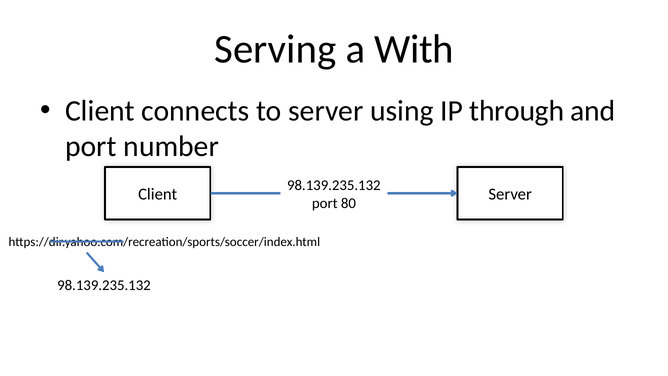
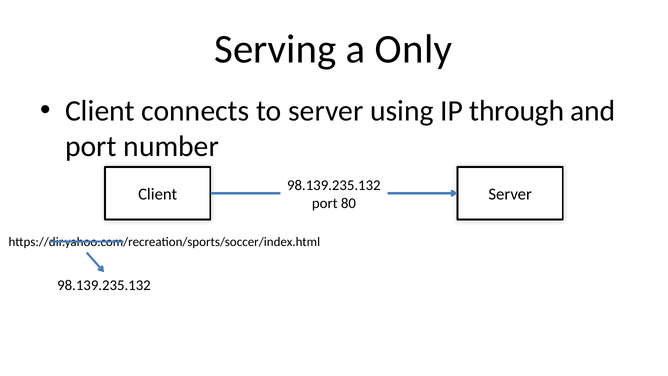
With: With -> Only
